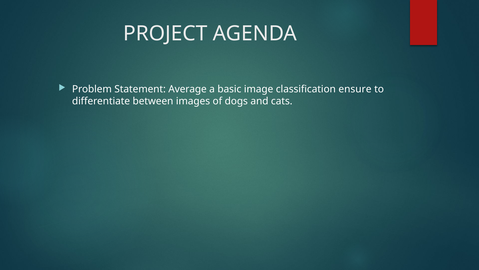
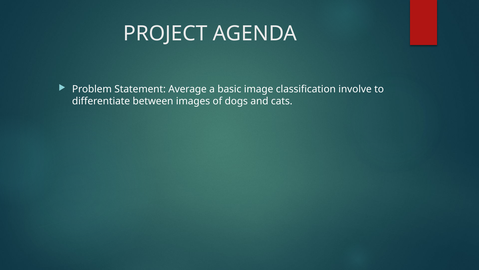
ensure: ensure -> involve
